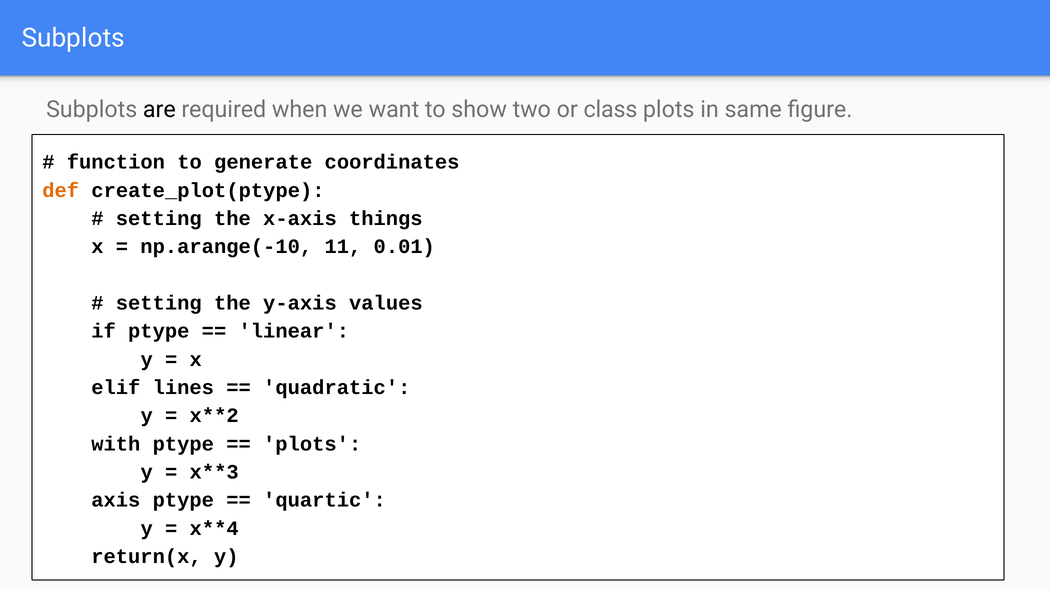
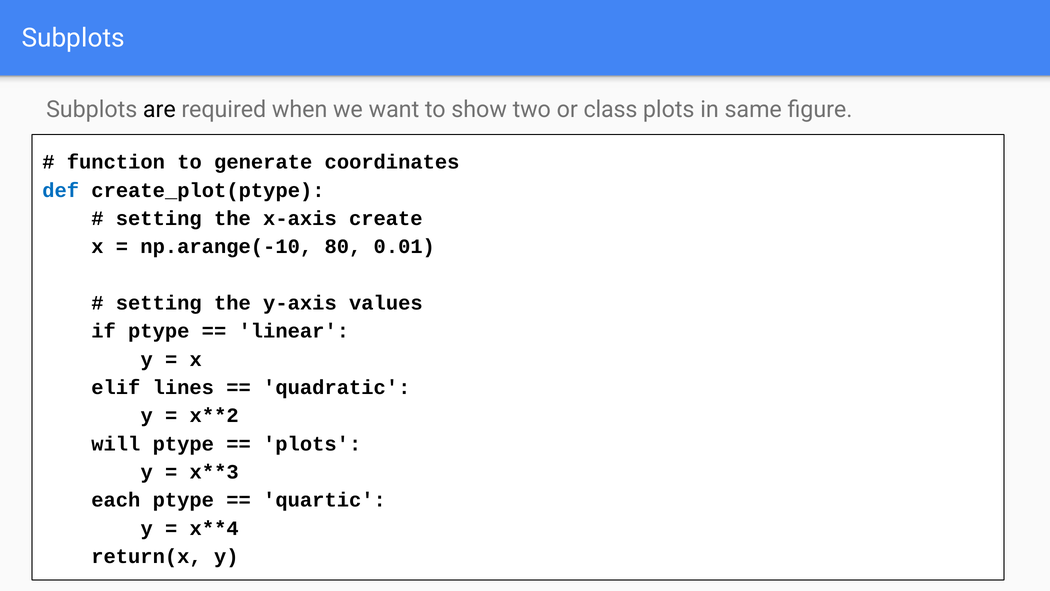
def colour: orange -> blue
things: things -> create
11: 11 -> 80
with: with -> will
axis: axis -> each
